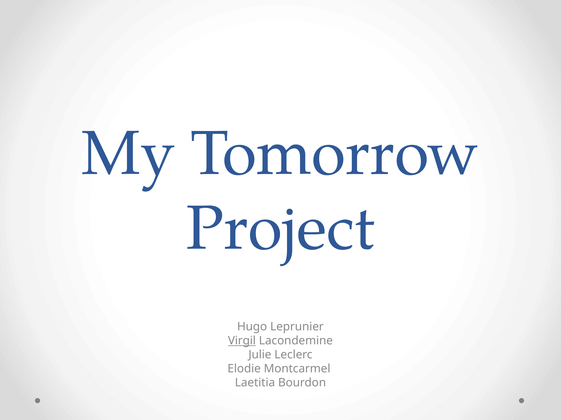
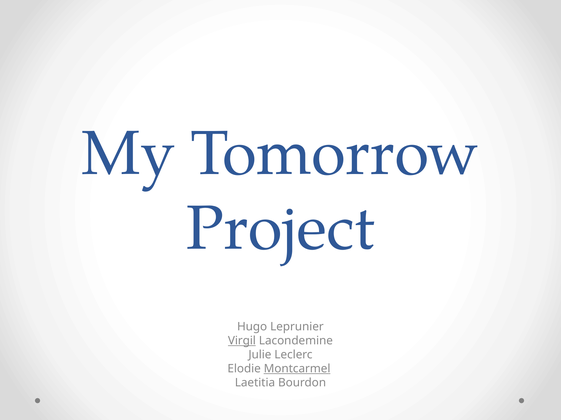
Montcarmel underline: none -> present
